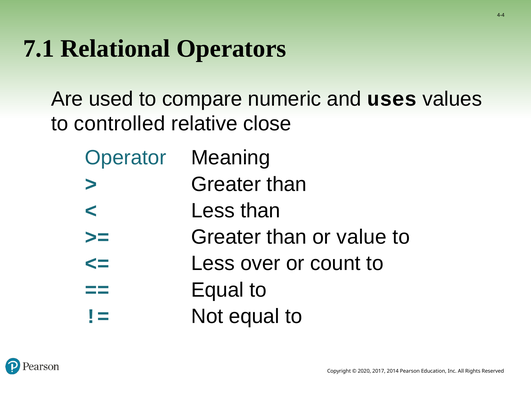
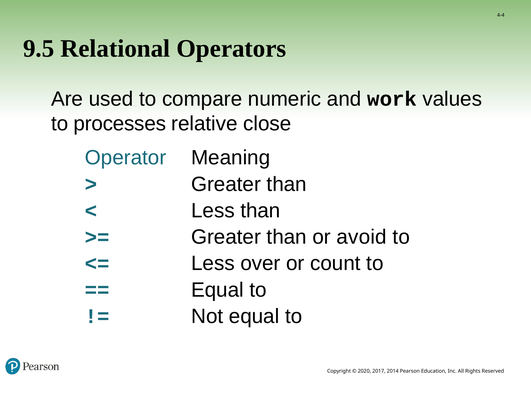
7.1: 7.1 -> 9.5
uses: uses -> work
controlled: controlled -> processes
value: value -> avoid
